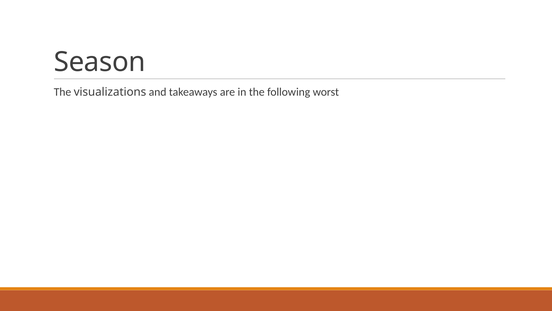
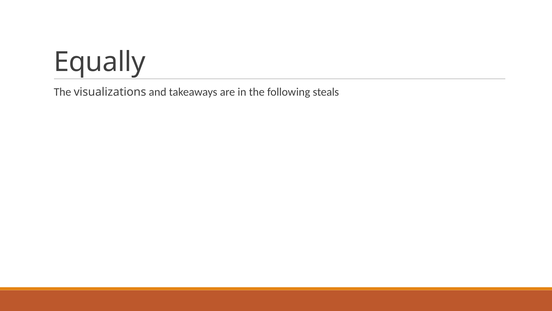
Season: Season -> Equally
worst: worst -> steals
